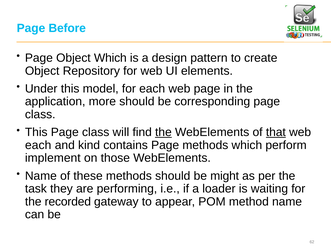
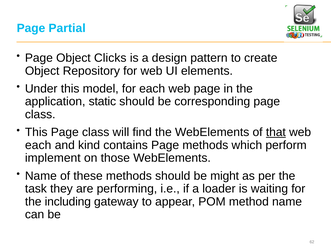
Before: Before -> Partial
Object Which: Which -> Clicks
more: more -> static
the at (163, 132) underline: present -> none
recorded: recorded -> including
